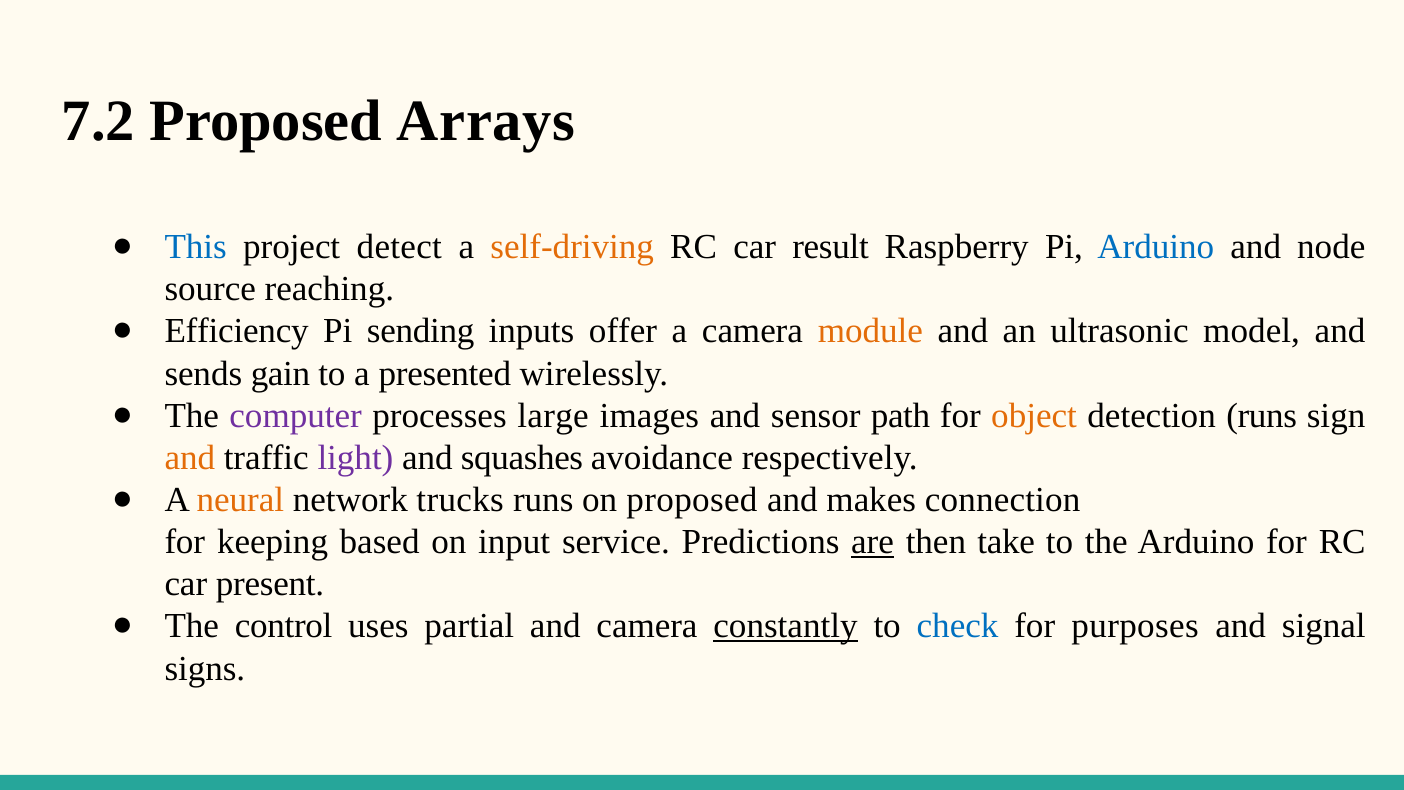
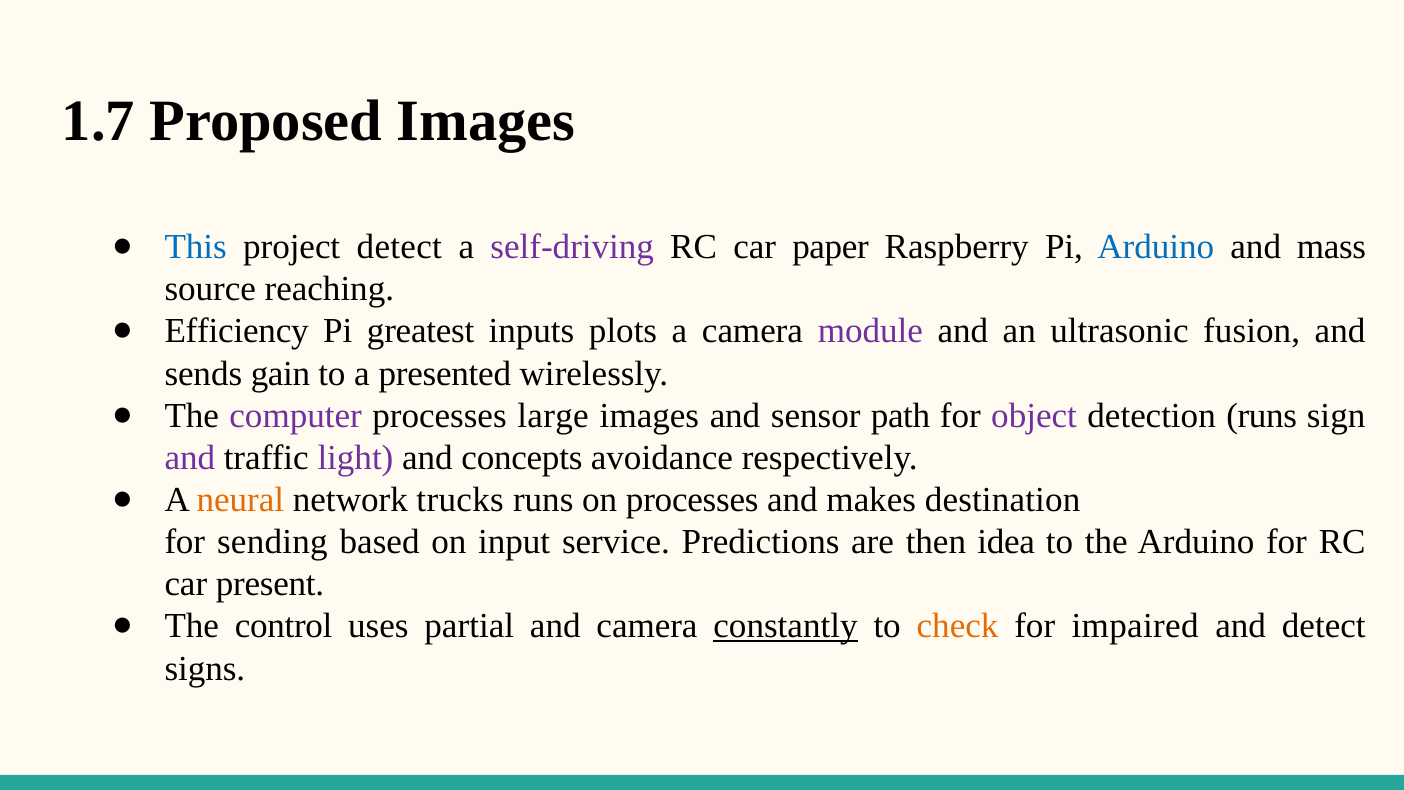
7.2: 7.2 -> 1.7
Proposed Arrays: Arrays -> Images
self-driving colour: orange -> purple
result: result -> paper
node: node -> mass
sending: sending -> greatest
offer: offer -> plots
module colour: orange -> purple
model: model -> fusion
object colour: orange -> purple
and at (190, 458) colour: orange -> purple
squashes: squashes -> concepts
on proposed: proposed -> processes
connection: connection -> destination
keeping: keeping -> sending
are underline: present -> none
take: take -> idea
check colour: blue -> orange
purposes: purposes -> impaired
and signal: signal -> detect
